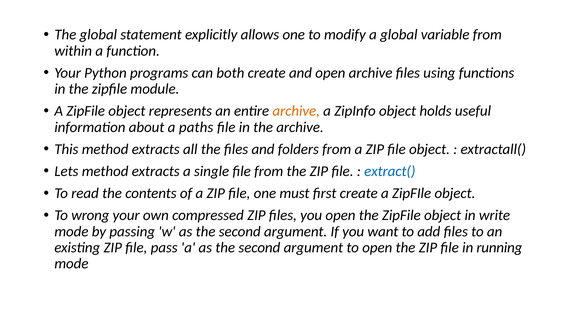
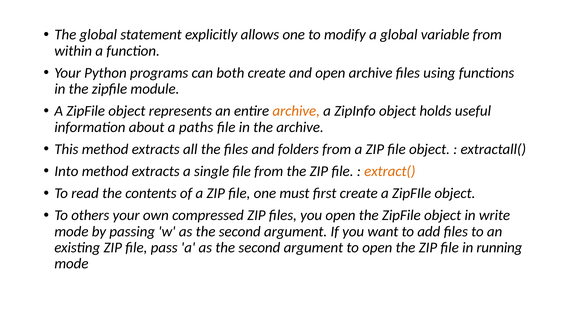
Lets: Lets -> Into
extract( colour: blue -> orange
wrong: wrong -> others
